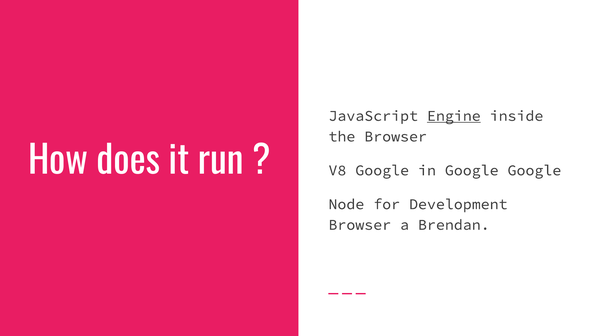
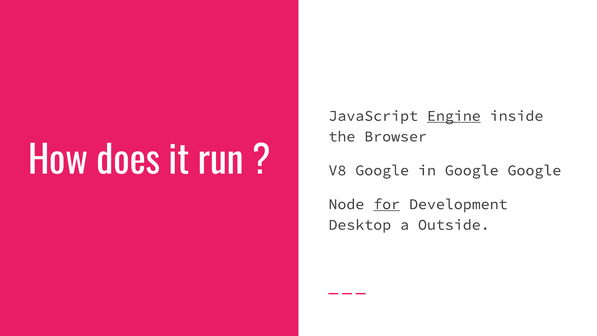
for underline: none -> present
Browser at (360, 225): Browser -> Desktop
Brendan: Brendan -> Outside
